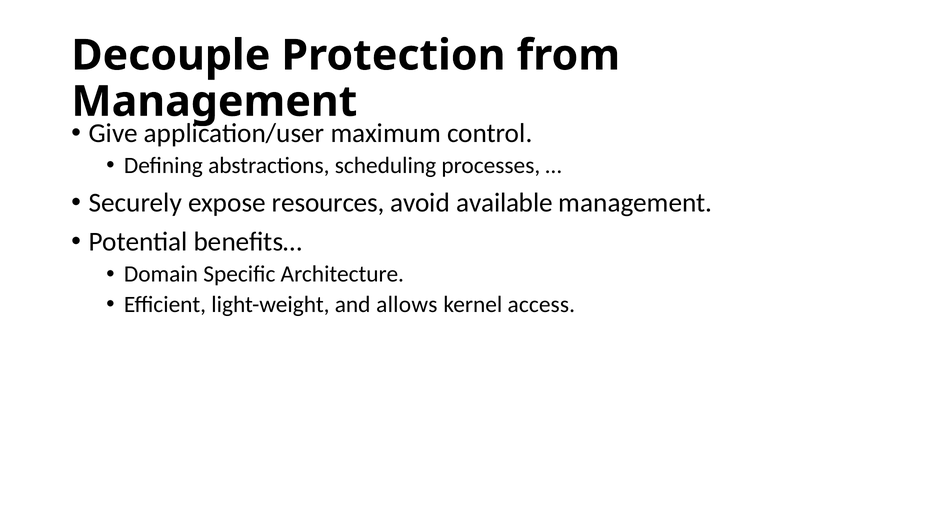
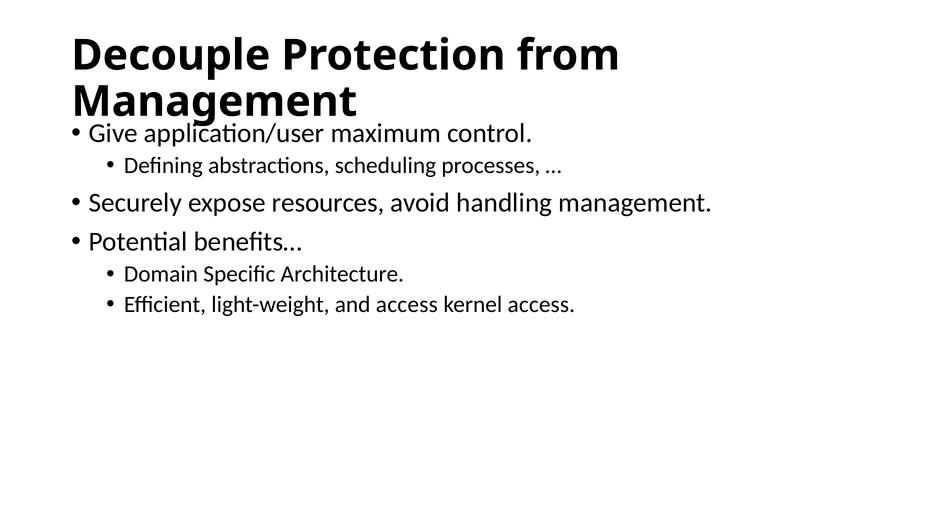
available: available -> handling
and allows: allows -> access
